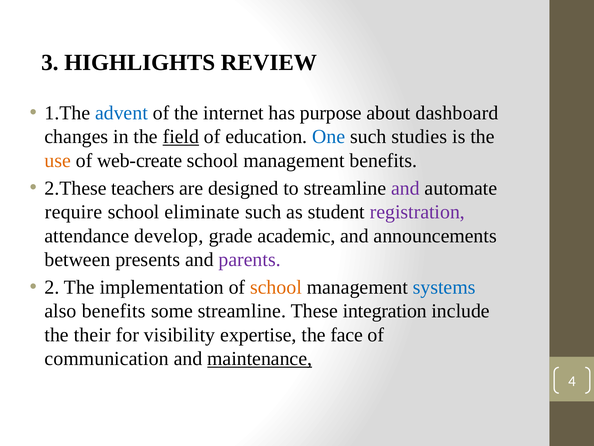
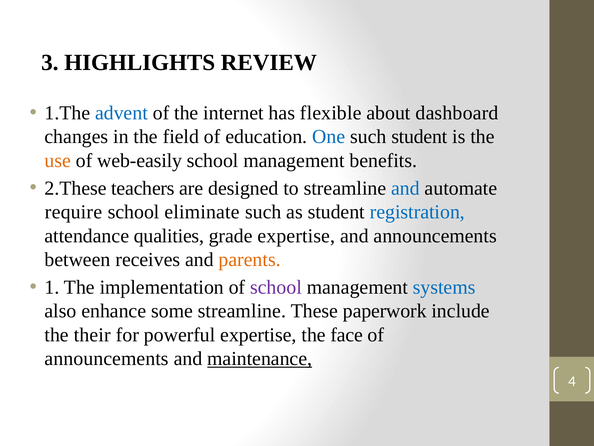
purpose: purpose -> flexible
field underline: present -> none
such studies: studies -> student
web-create: web-create -> web-easily
and at (405, 188) colour: purple -> blue
registration colour: purple -> blue
develop: develop -> qualities
grade academic: academic -> expertise
presents: presents -> receives
parents colour: purple -> orange
2: 2 -> 1
school at (276, 287) colour: orange -> purple
also benefits: benefits -> enhance
integration: integration -> paperwork
visibility: visibility -> powerful
communication at (107, 358): communication -> announcements
